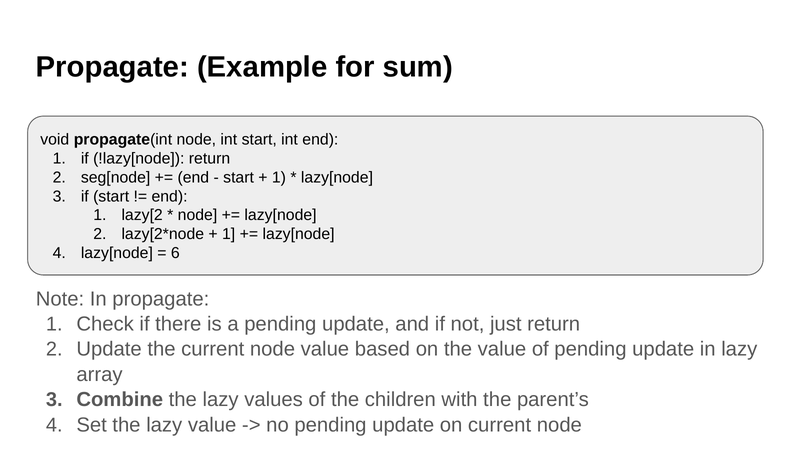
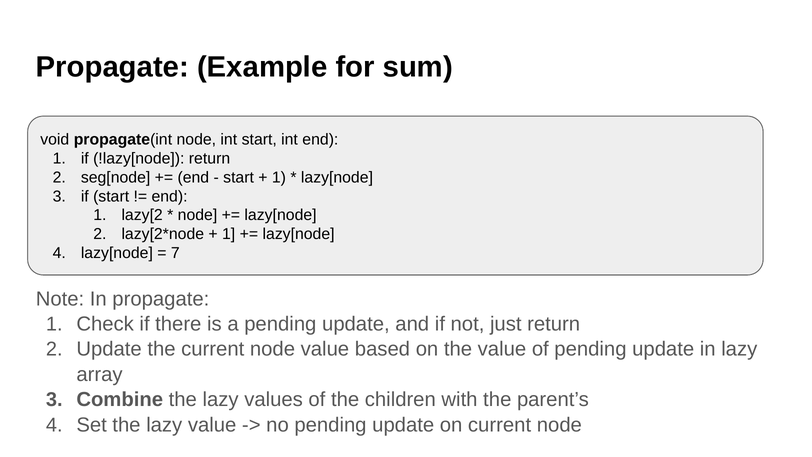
6: 6 -> 7
